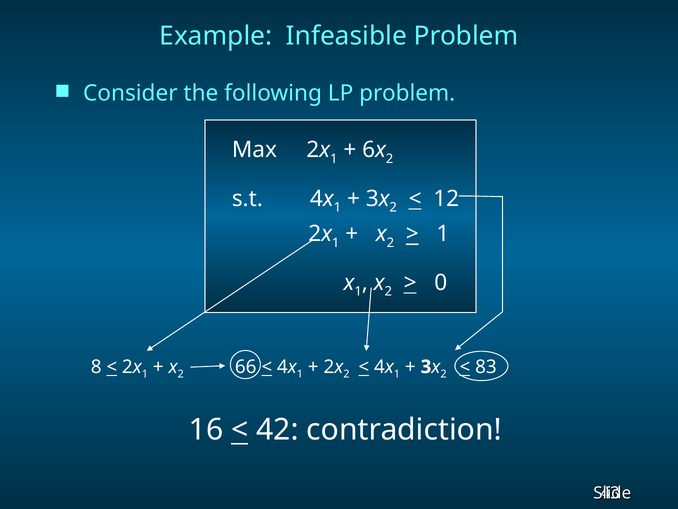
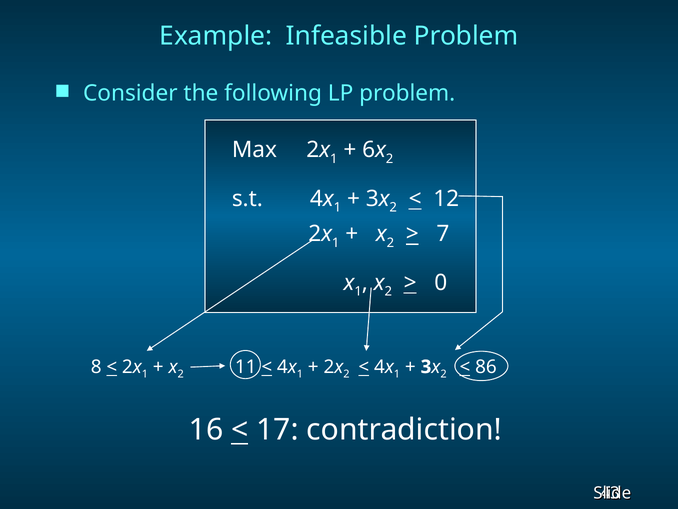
1 at (443, 234): 1 -> 7
66: 66 -> 11
83: 83 -> 86
42: 42 -> 17
